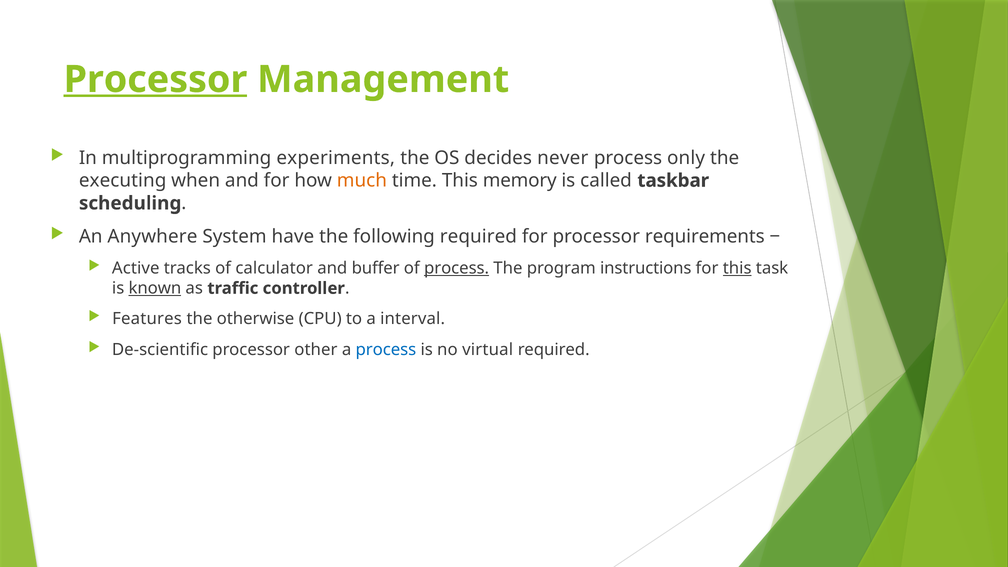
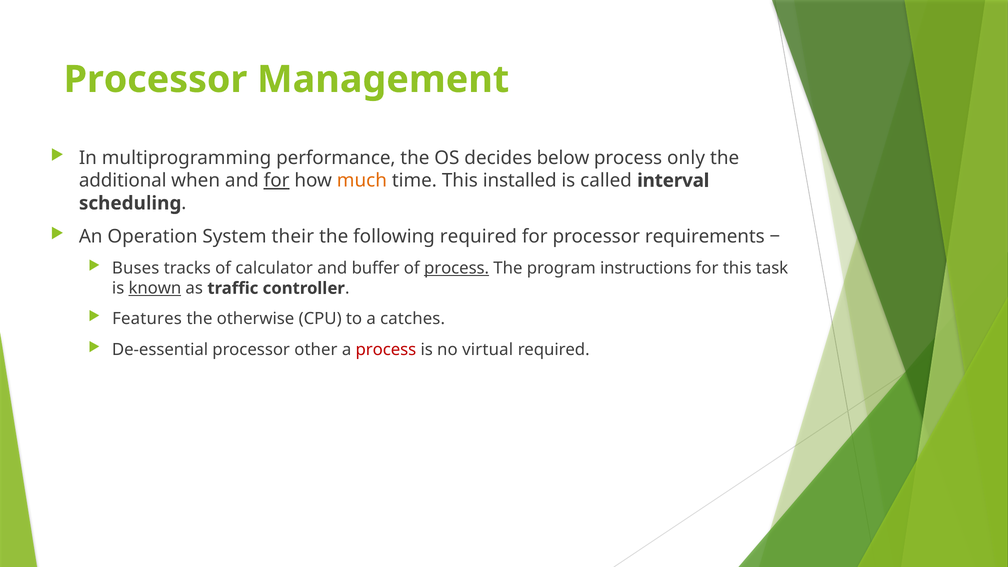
Processor at (155, 79) underline: present -> none
experiments: experiments -> performance
never: never -> below
executing: executing -> additional
for at (277, 181) underline: none -> present
memory: memory -> installed
taskbar: taskbar -> interval
Anywhere: Anywhere -> Operation
have: have -> their
Active: Active -> Buses
this at (737, 268) underline: present -> none
interval: interval -> catches
De-scientific: De-scientific -> De-essential
process at (386, 350) colour: blue -> red
